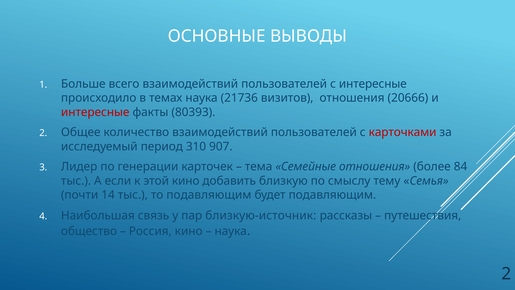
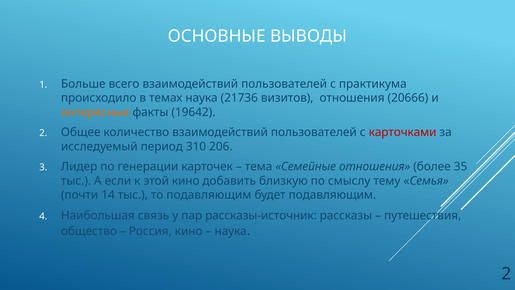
с интересные: интересные -> практикума
интересные at (95, 112) colour: red -> orange
80393: 80393 -> 19642
907: 907 -> 206
84: 84 -> 35
близкую-источник: близкую-источник -> рассказы-источник
